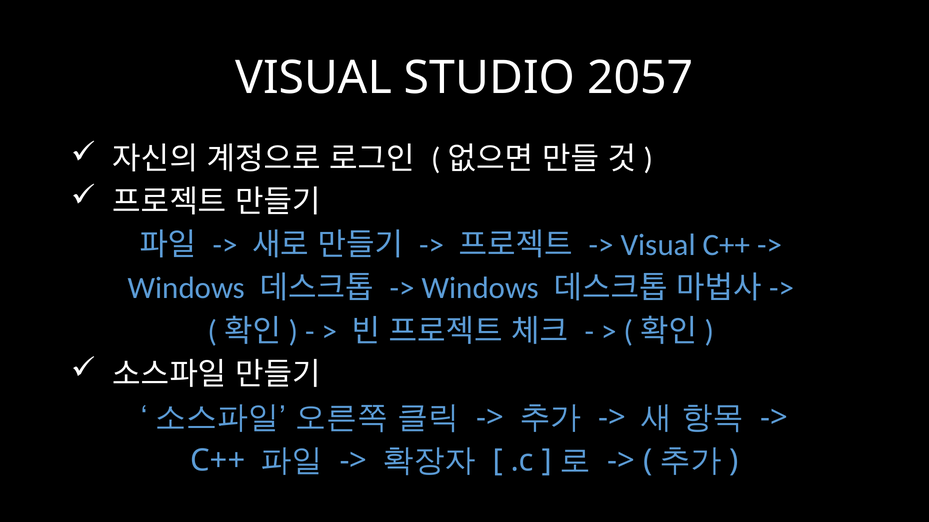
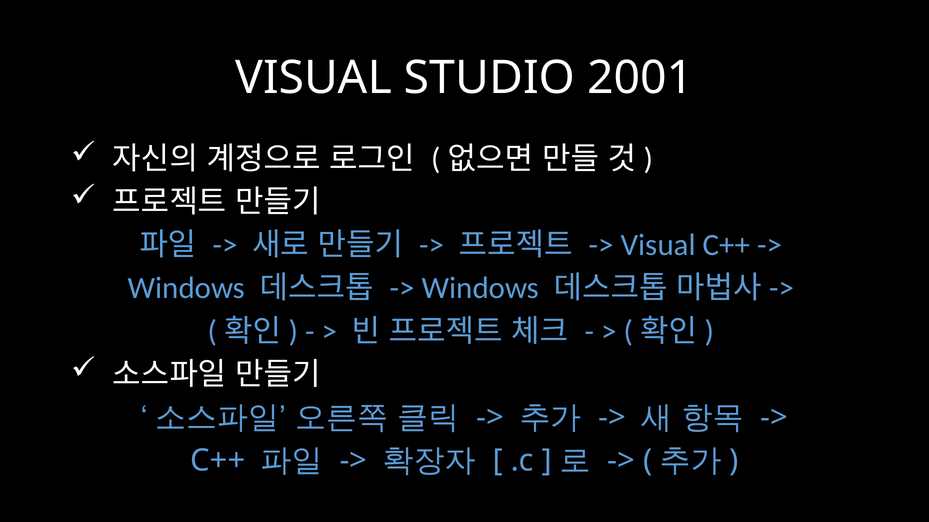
2057: 2057 -> 2001
